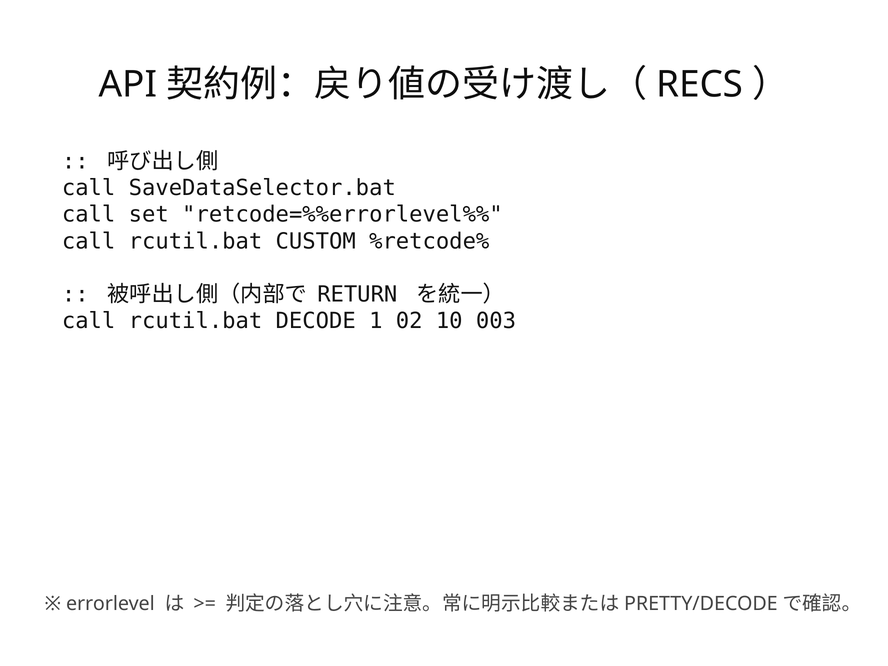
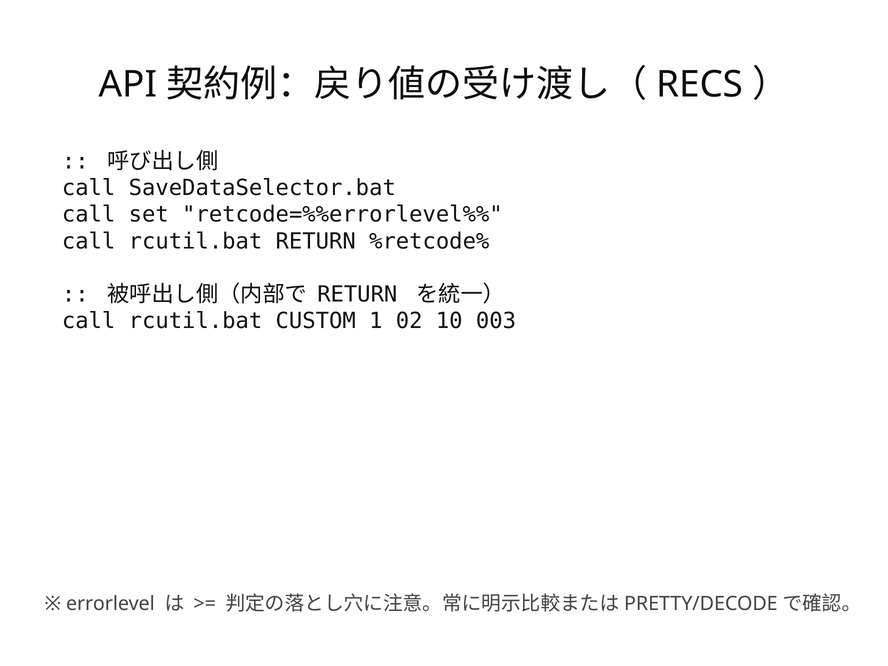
rcutil.bat CUSTOM: CUSTOM -> RETURN
DECODE: DECODE -> CUSTOM
